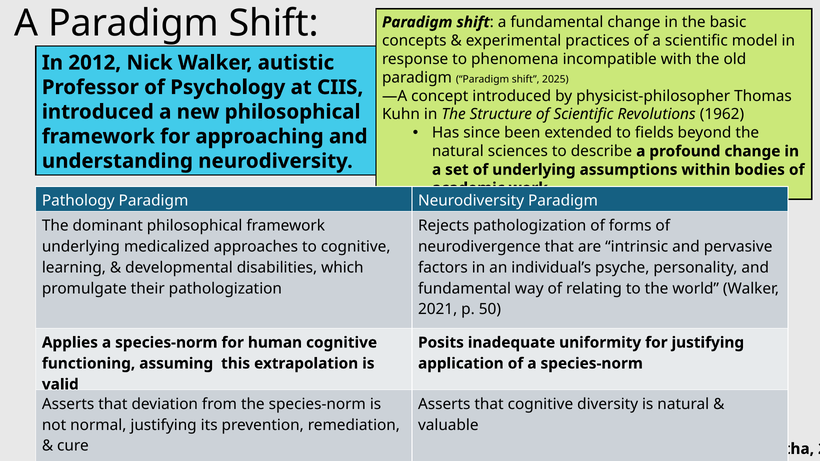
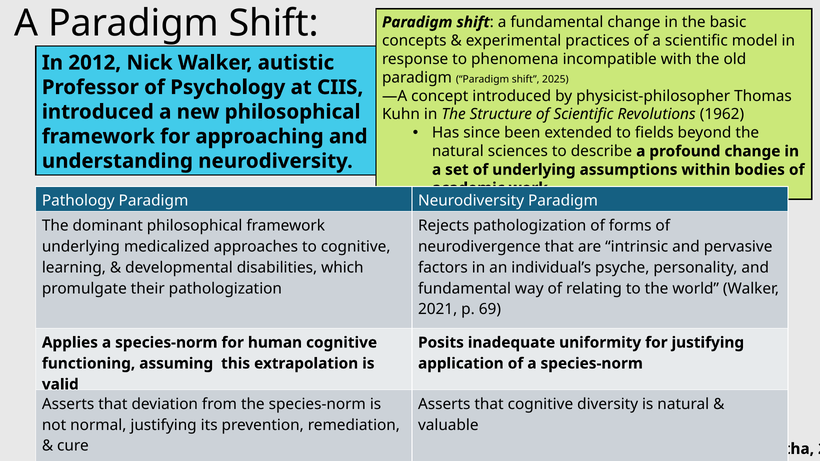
50: 50 -> 69
